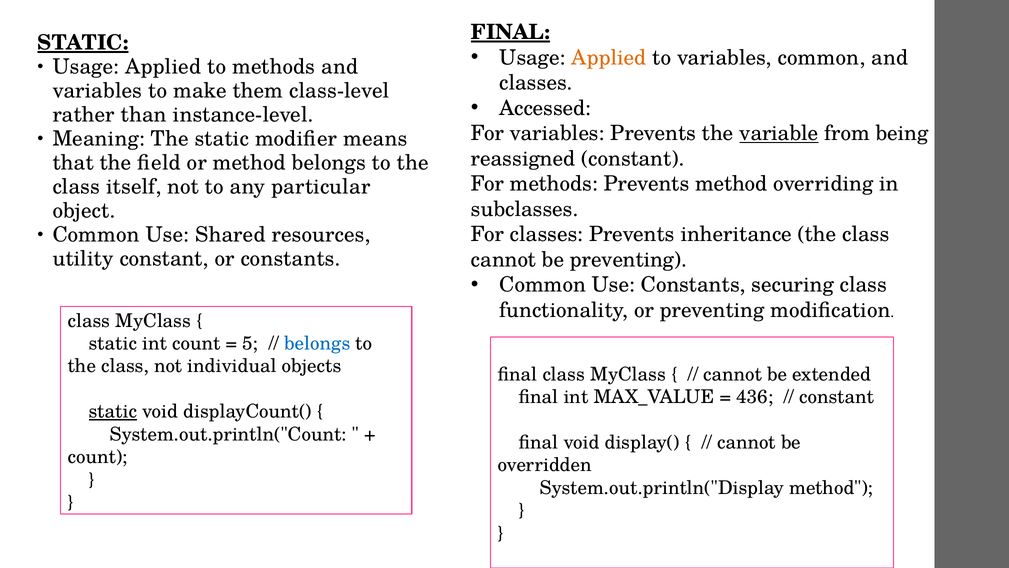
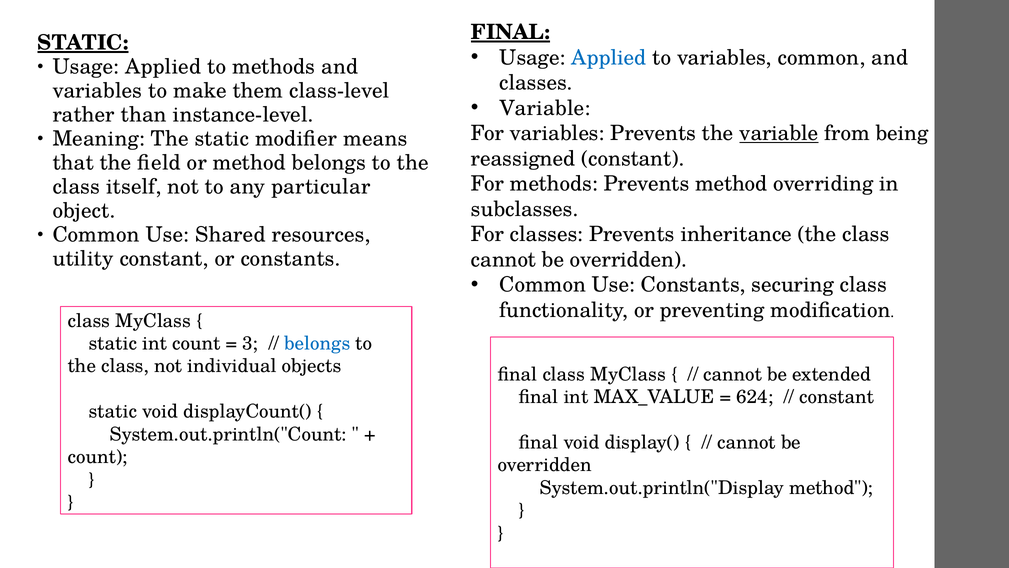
Applied at (609, 58) colour: orange -> blue
Accessed at (545, 108): Accessed -> Variable
preventing at (628, 259): preventing -> overridden
5: 5 -> 3
436: 436 -> 624
static at (113, 411) underline: present -> none
